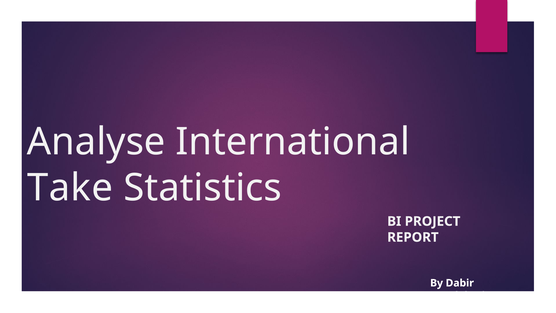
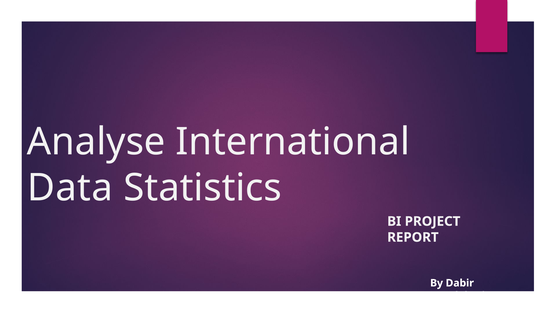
Take: Take -> Data
